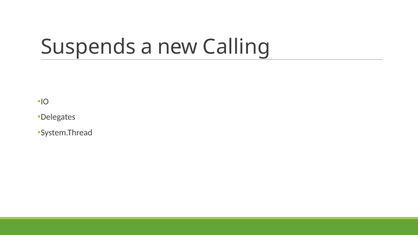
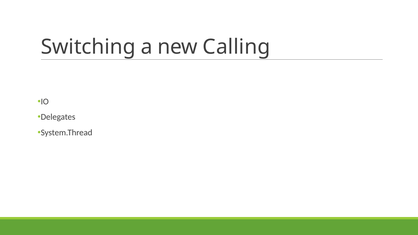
Suspends: Suspends -> Switching
